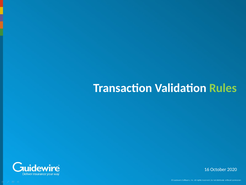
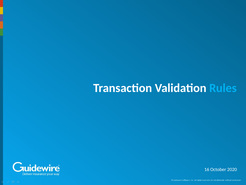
Rules colour: light green -> light blue
